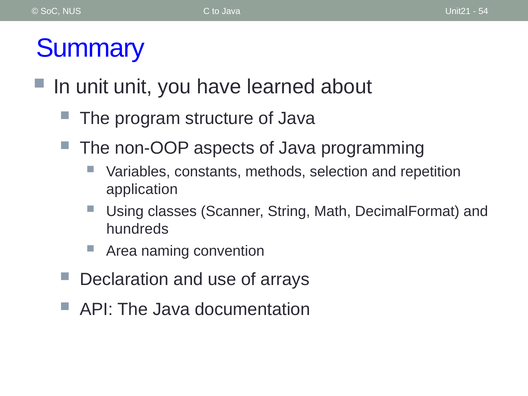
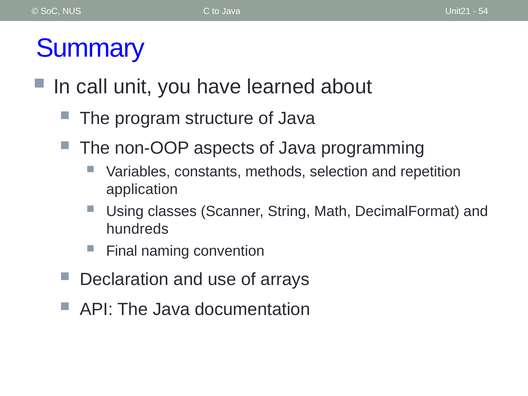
In unit: unit -> call
Area: Area -> Final
